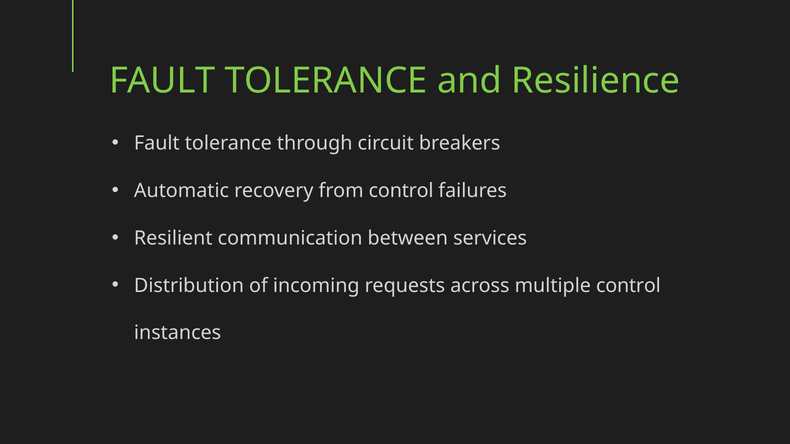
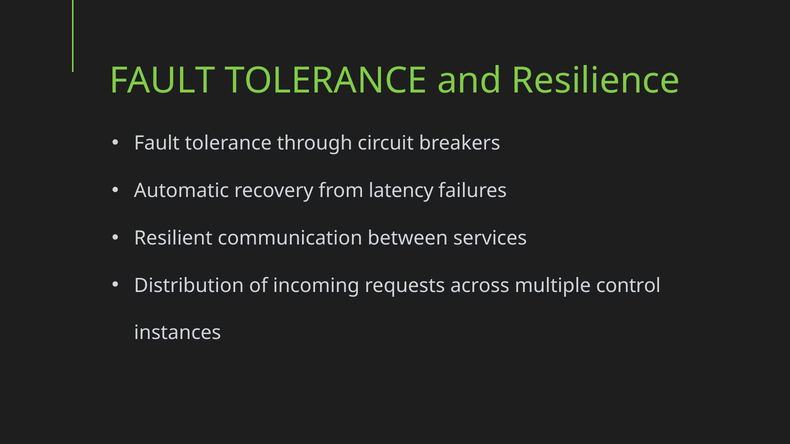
from control: control -> latency
